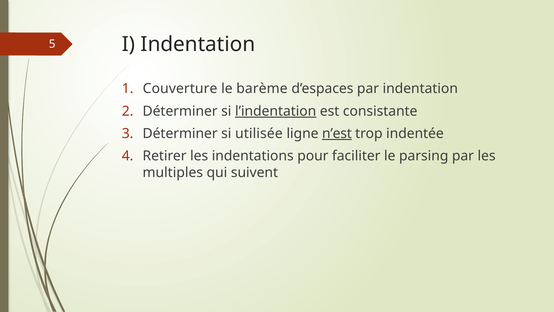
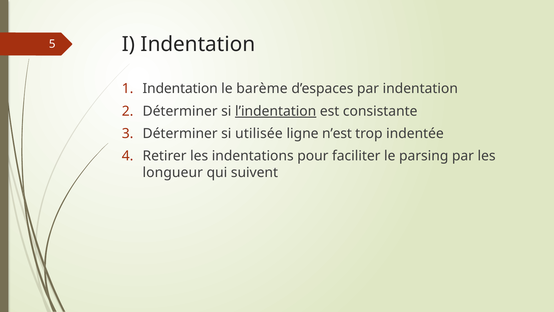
Couverture at (180, 89): Couverture -> Indentation
n’est underline: present -> none
multiples: multiples -> longueur
